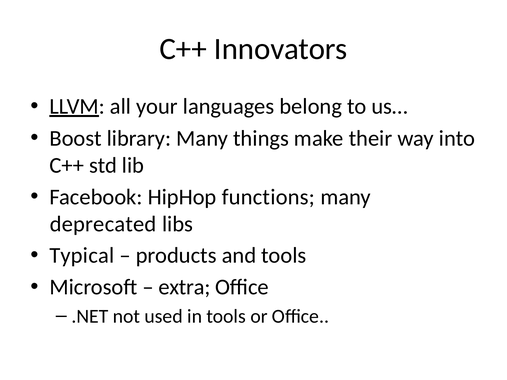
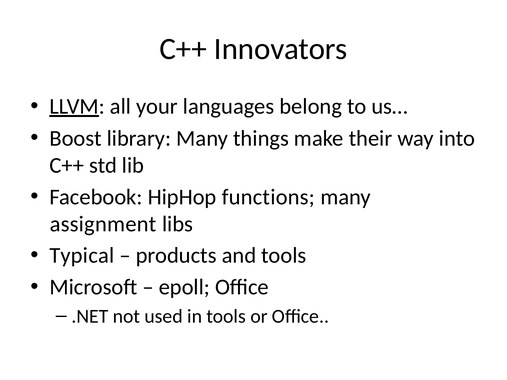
deprecated: deprecated -> assignment
extra: extra -> epoll
